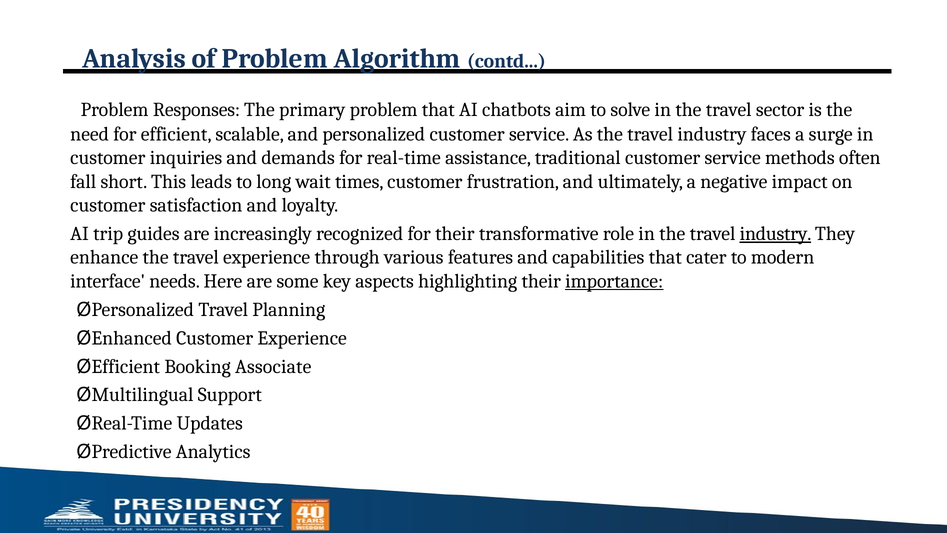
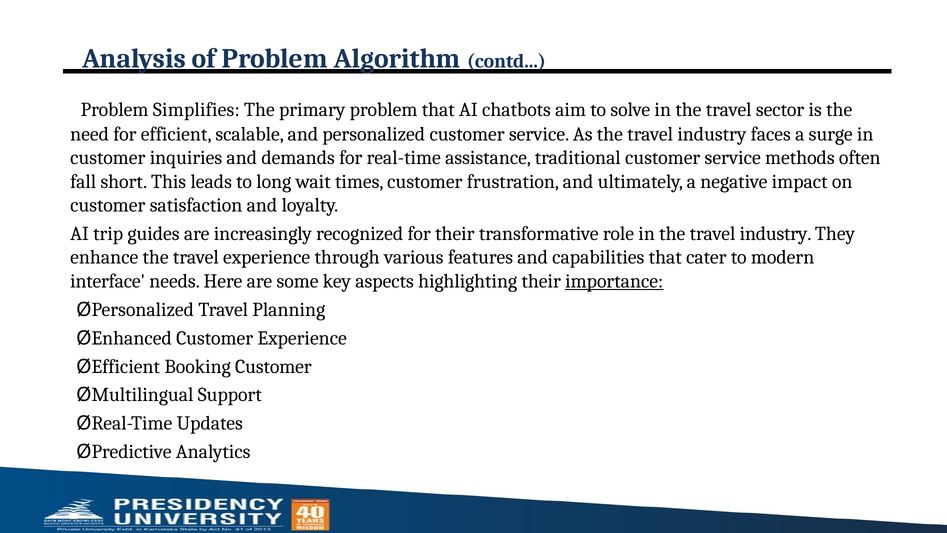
Responses: Responses -> Simplifies
industry at (776, 234) underline: present -> none
Booking Associate: Associate -> Customer
